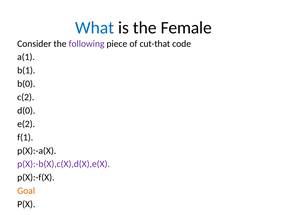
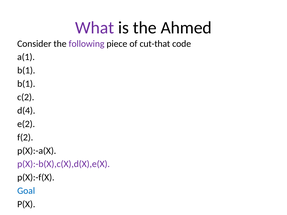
What colour: blue -> purple
Female: Female -> Ahmed
b(0 at (26, 84): b(0 -> b(1
d(0: d(0 -> d(4
f(1: f(1 -> f(2
Goal colour: orange -> blue
